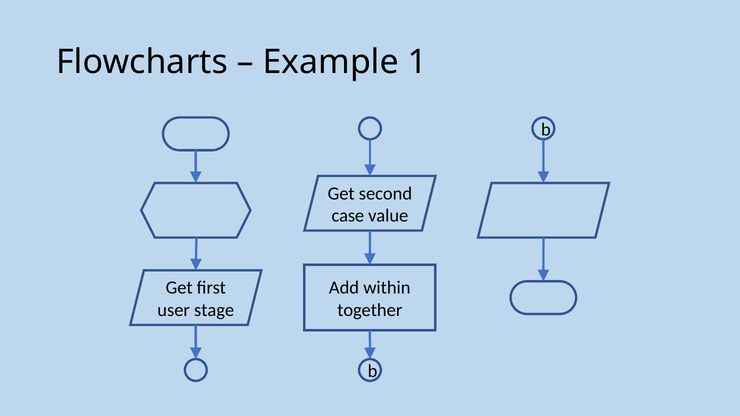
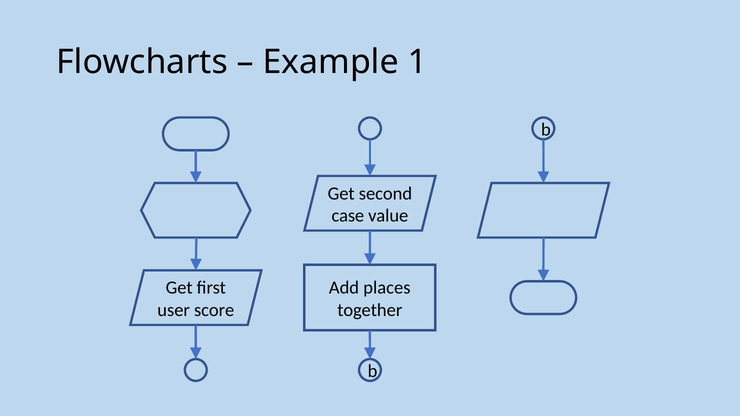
within: within -> places
stage: stage -> score
